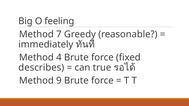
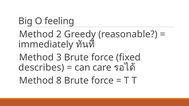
7: 7 -> 2
4: 4 -> 3
true: true -> care
9: 9 -> 8
